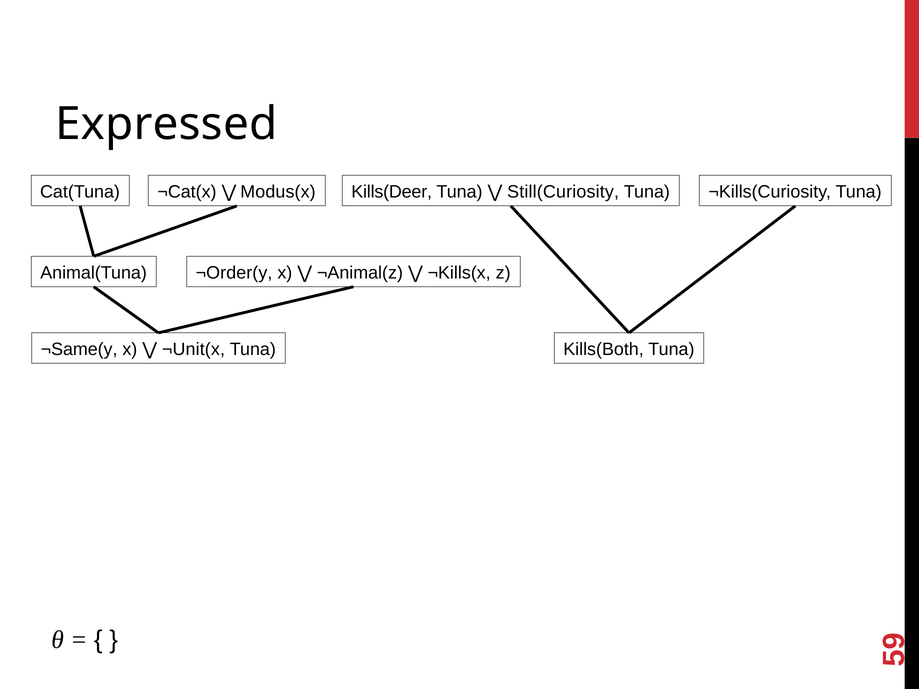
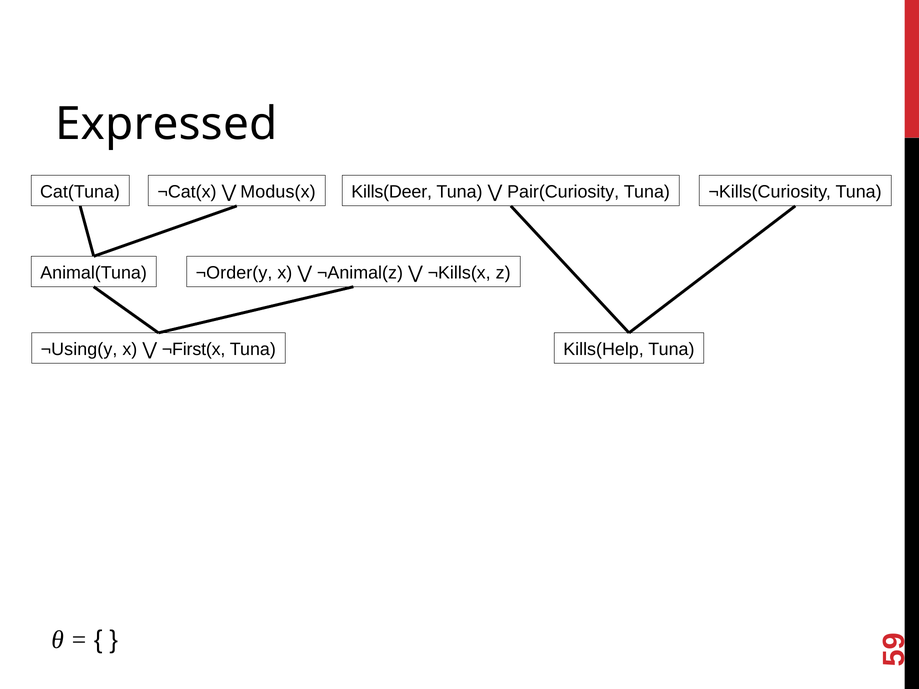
Still(Curiosity: Still(Curiosity -> Pair(Curiosity
¬Same(y: ¬Same(y -> ¬Using(y
¬Unit(x: ¬Unit(x -> ¬First(x
Kills(Both: Kills(Both -> Kills(Help
